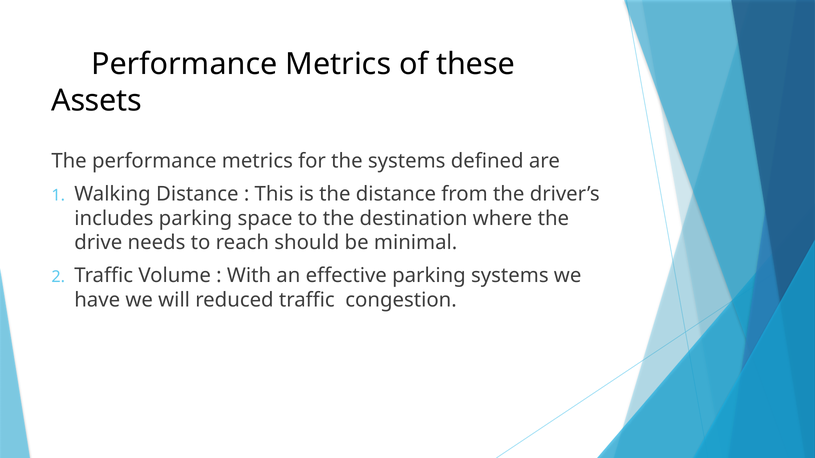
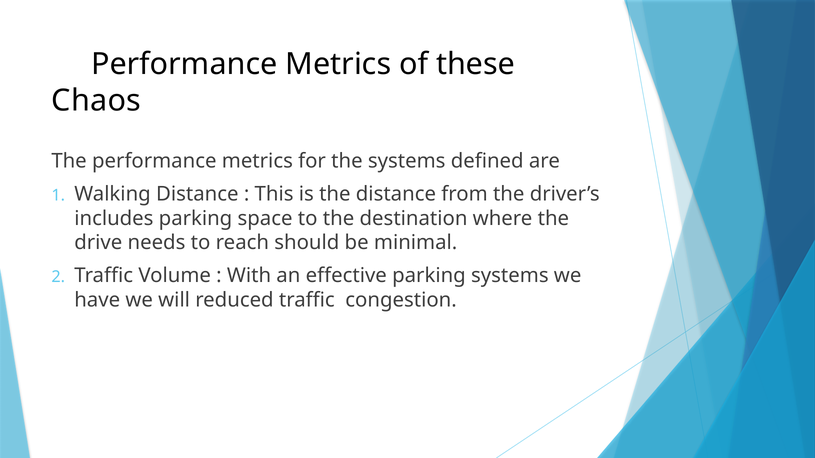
Assets: Assets -> Chaos
